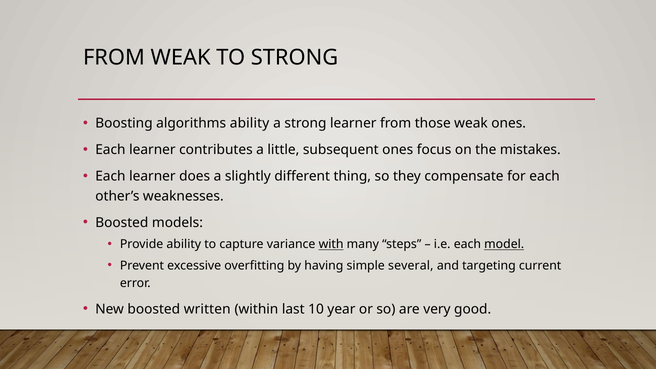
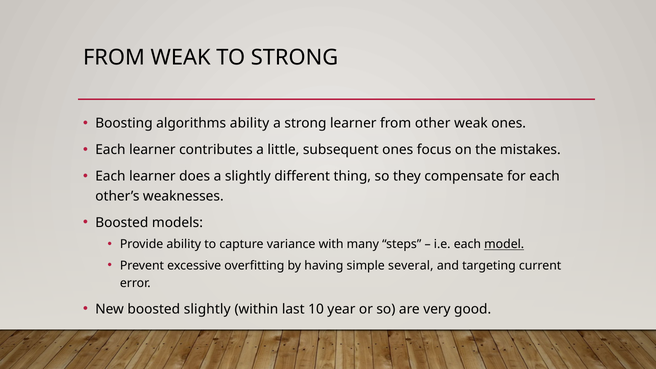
those: those -> other
with underline: present -> none
boosted written: written -> slightly
